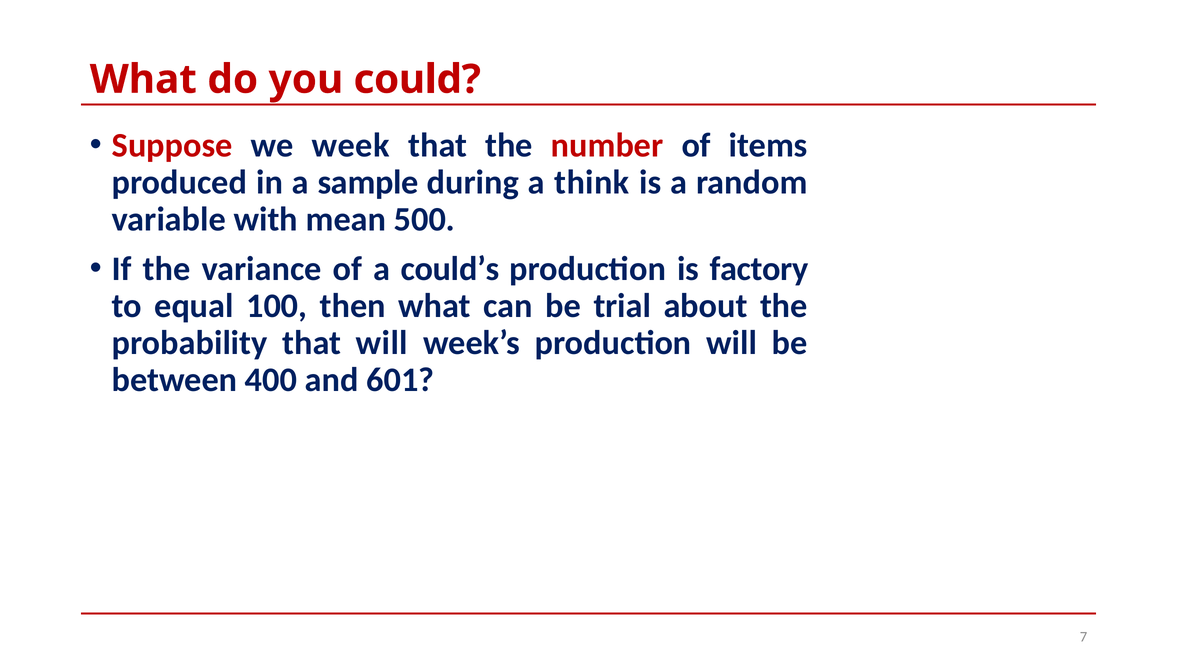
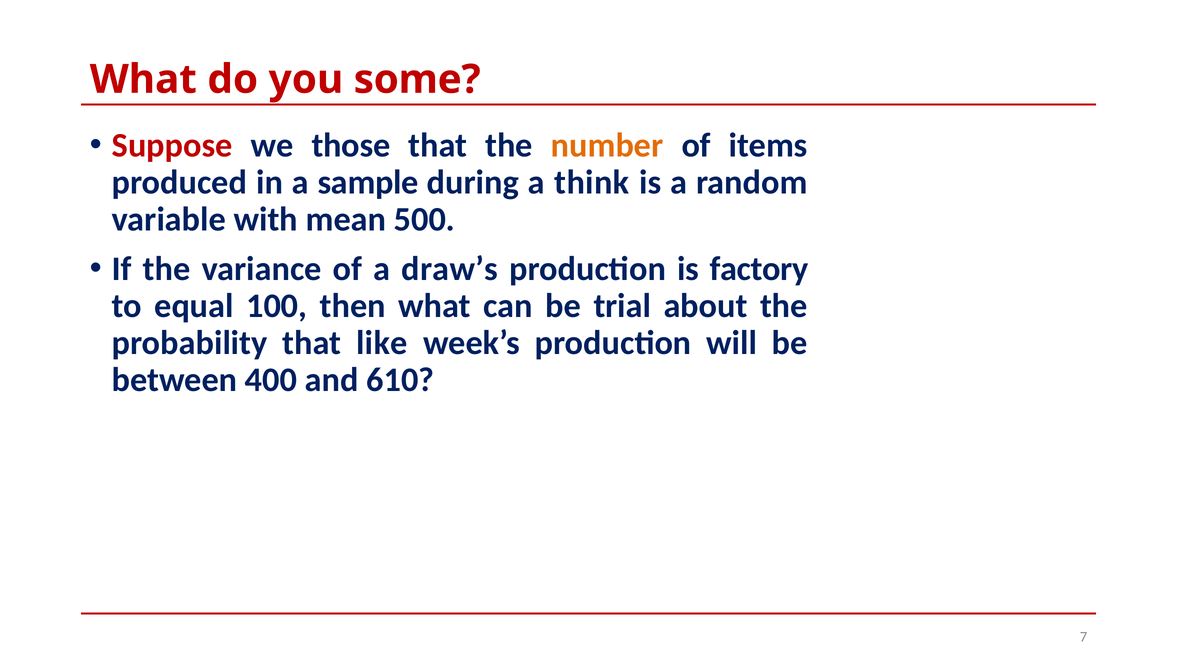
could: could -> some
week: week -> those
number colour: red -> orange
could’s: could’s -> draw’s
that will: will -> like
601: 601 -> 610
